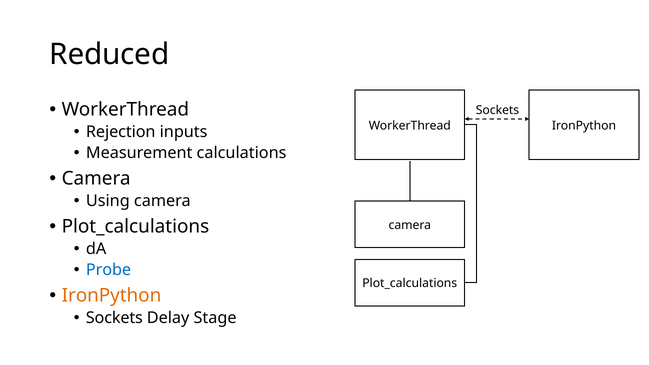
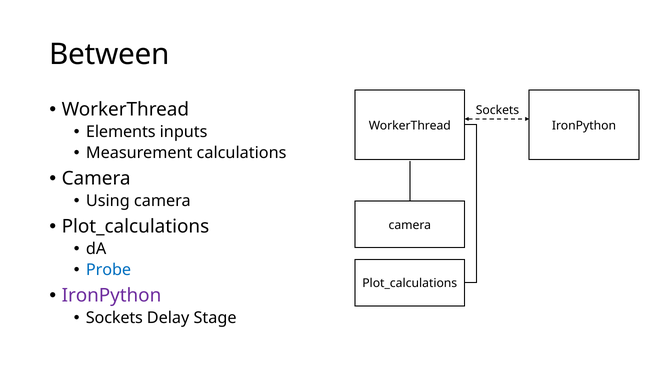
Reduced: Reduced -> Between
Rejection: Rejection -> Elements
IronPython at (111, 296) colour: orange -> purple
